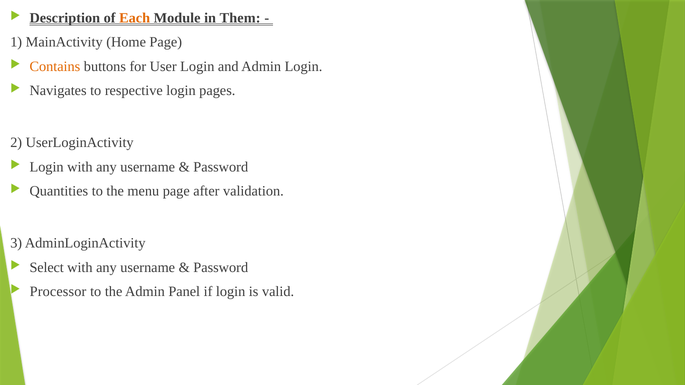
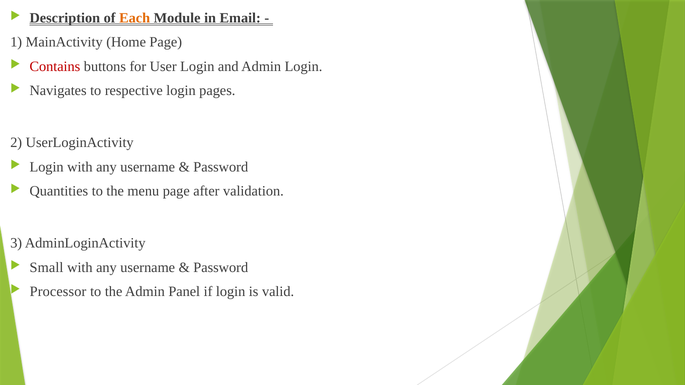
Them: Them -> Email
Contains colour: orange -> red
Select: Select -> Small
